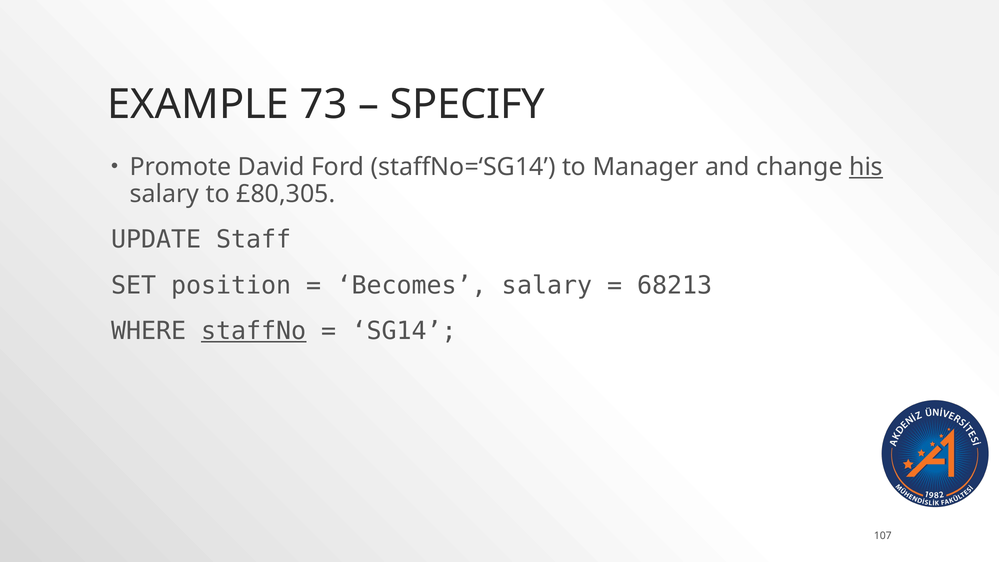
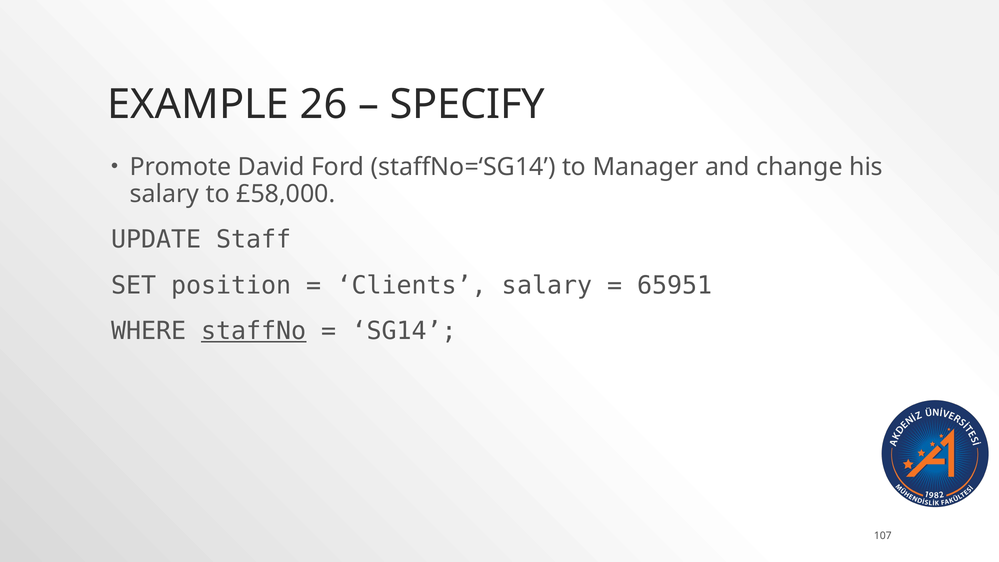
73: 73 -> 26
his underline: present -> none
£80,305: £80,305 -> £58,000
Becomes: Becomes -> Clients
68213: 68213 -> 65951
